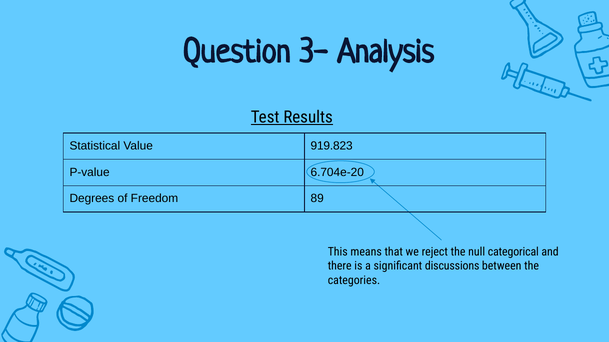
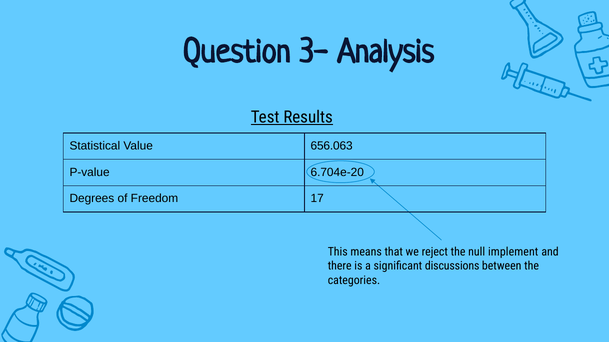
919.823: 919.823 -> 656.063
89: 89 -> 17
categorical: categorical -> implement
